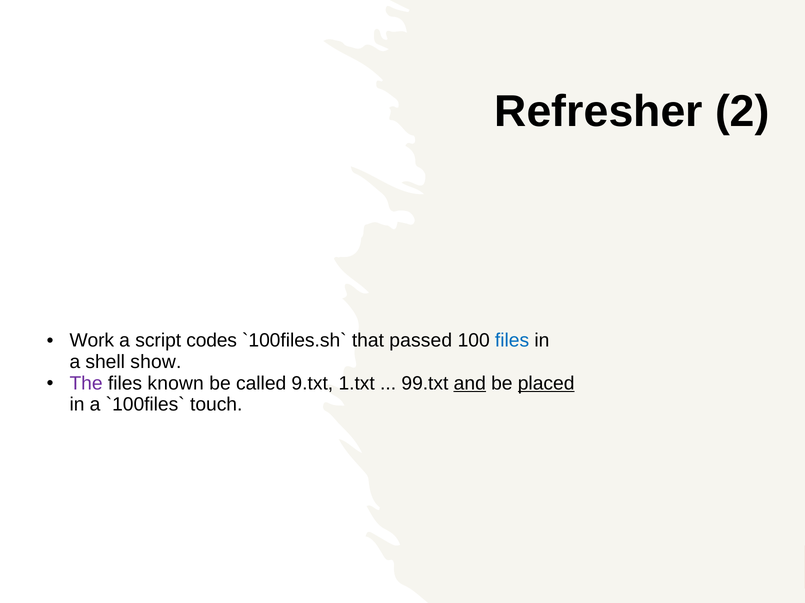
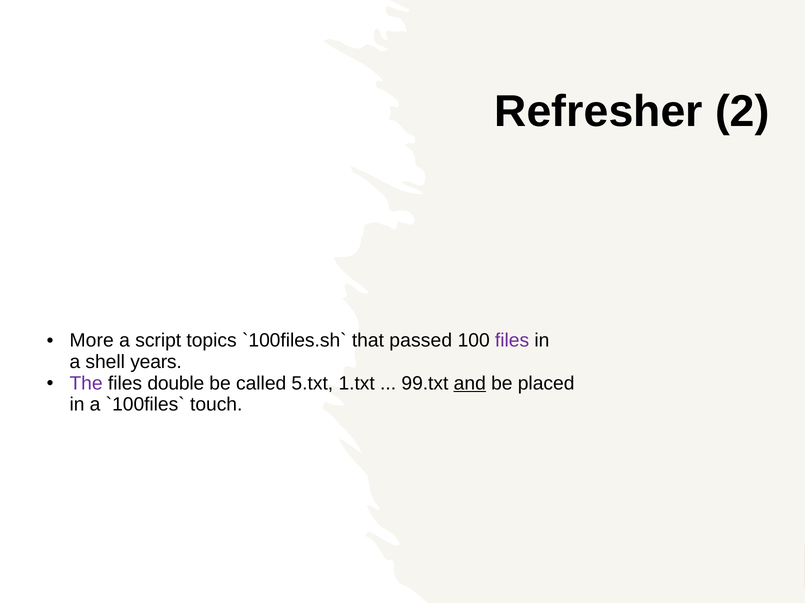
Work: Work -> More
codes: codes -> topics
files at (512, 341) colour: blue -> purple
show: show -> years
known: known -> double
9.txt: 9.txt -> 5.txt
placed underline: present -> none
